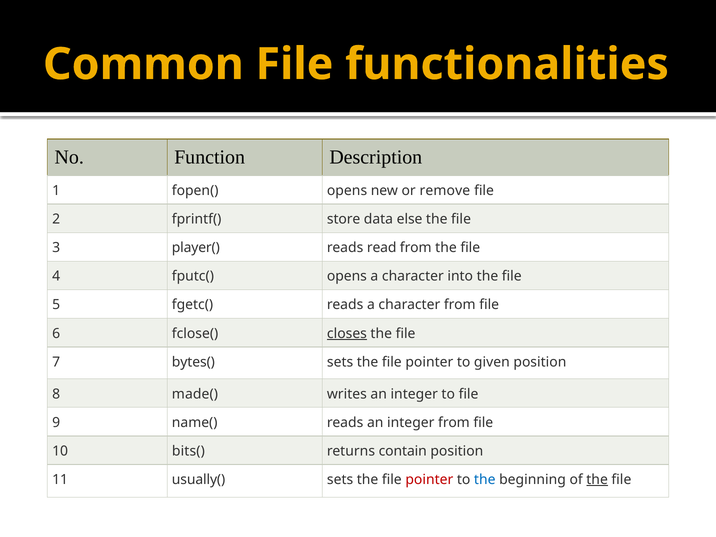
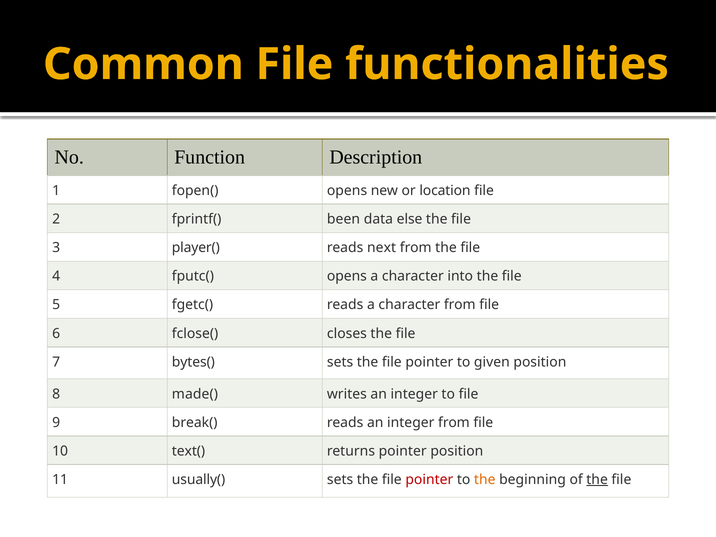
remove: remove -> location
store: store -> been
read: read -> next
closes underline: present -> none
name(: name( -> break(
bits(: bits( -> text(
returns contain: contain -> pointer
the at (485, 480) colour: blue -> orange
